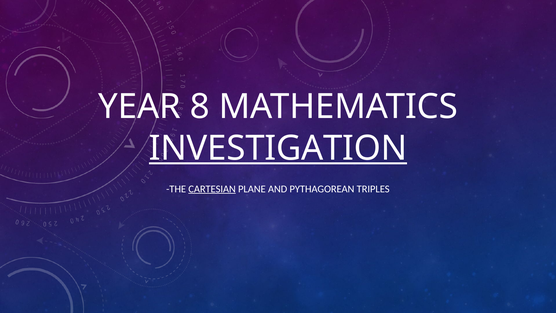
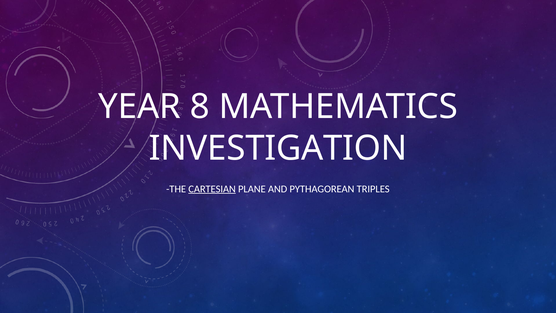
INVESTIGATION underline: present -> none
